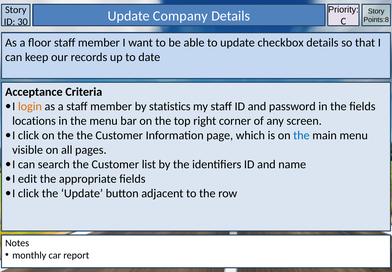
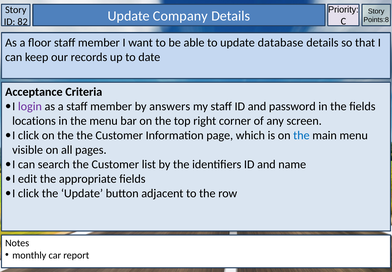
30: 30 -> 82
checkbox: checkbox -> database
login colour: orange -> purple
statistics: statistics -> answers
